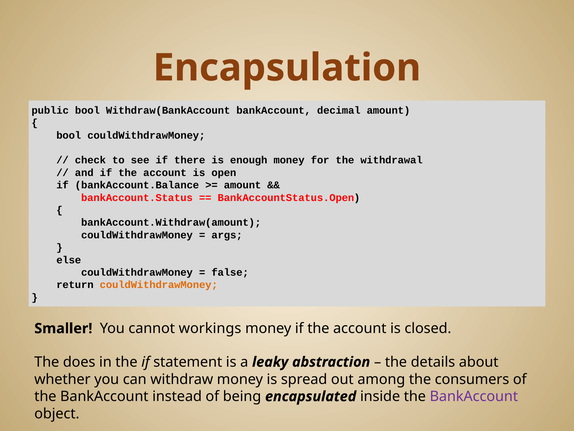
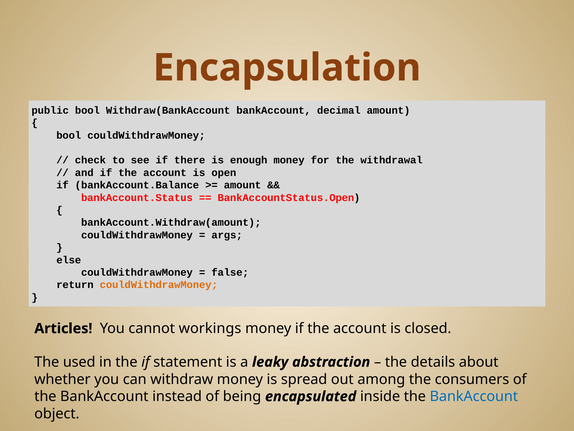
Smaller: Smaller -> Articles
does: does -> used
BankAccount at (474, 396) colour: purple -> blue
